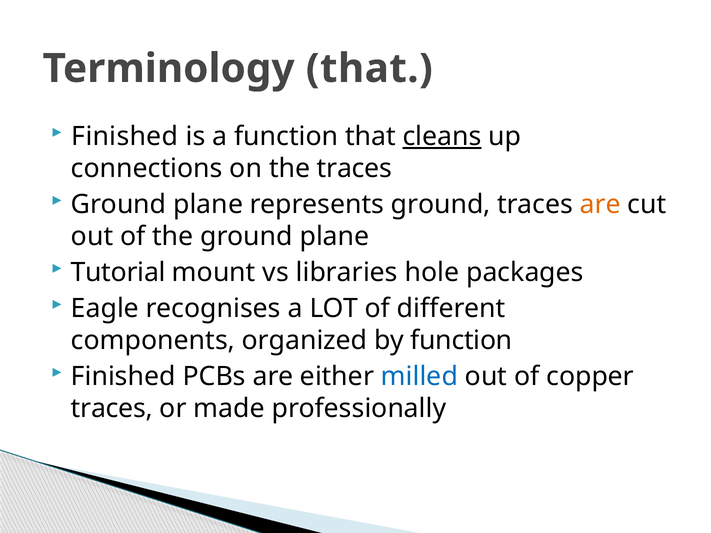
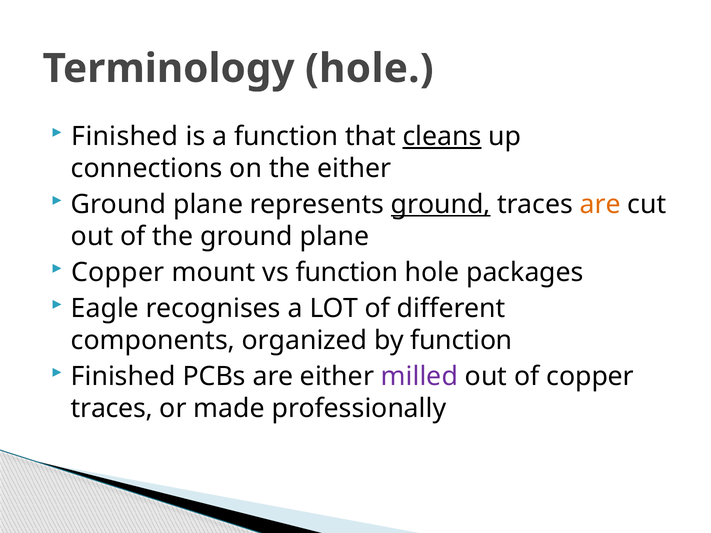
Terminology that: that -> hole
the traces: traces -> either
ground at (441, 205) underline: none -> present
Tutorial at (118, 273): Tutorial -> Copper
vs libraries: libraries -> function
milled colour: blue -> purple
